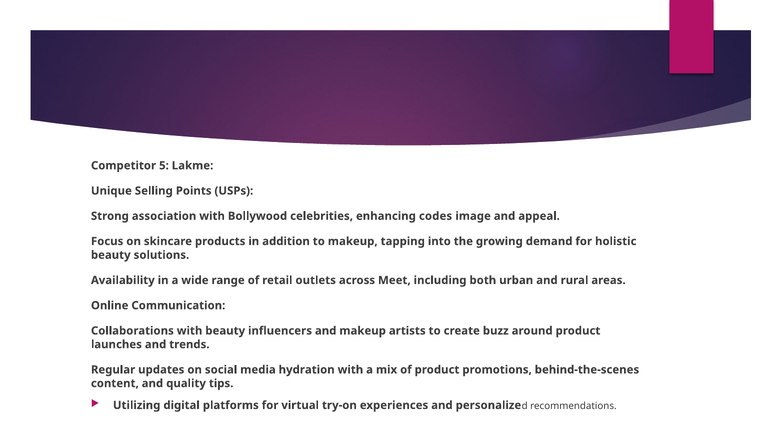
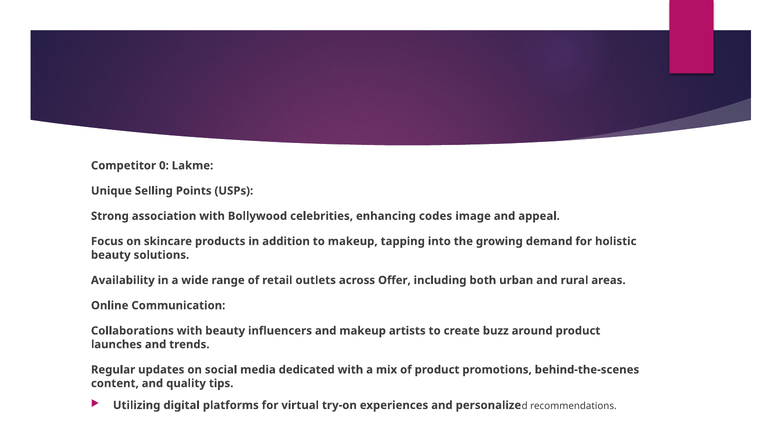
5: 5 -> 0
Meet: Meet -> Offer
hydration: hydration -> dedicated
